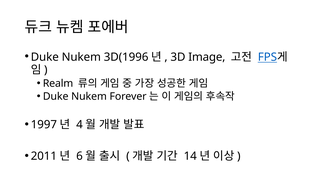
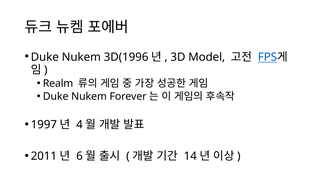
Image: Image -> Model
